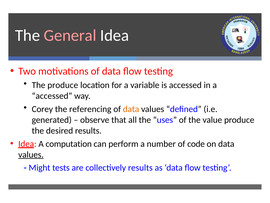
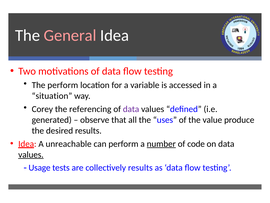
The produce: produce -> perform
accessed at (52, 96): accessed -> situation
data at (131, 109) colour: orange -> purple
computation: computation -> unreachable
number underline: none -> present
Might: Might -> Usage
